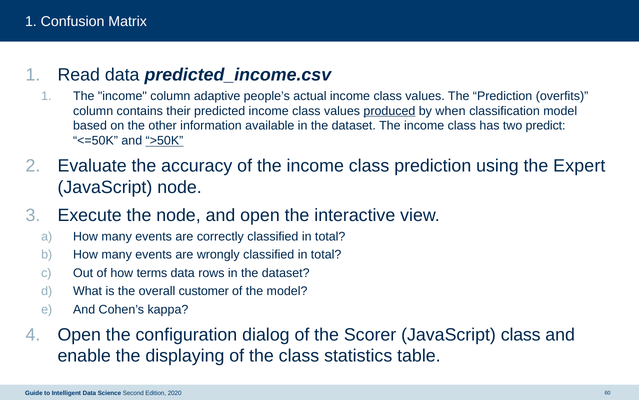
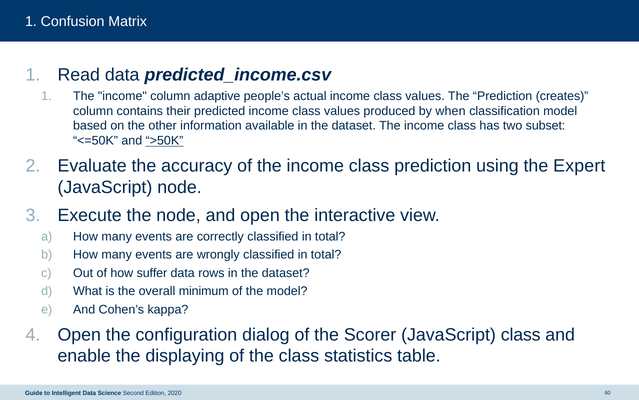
overfits: overfits -> creates
produced underline: present -> none
predict: predict -> subset
terms: terms -> suffer
customer: customer -> minimum
